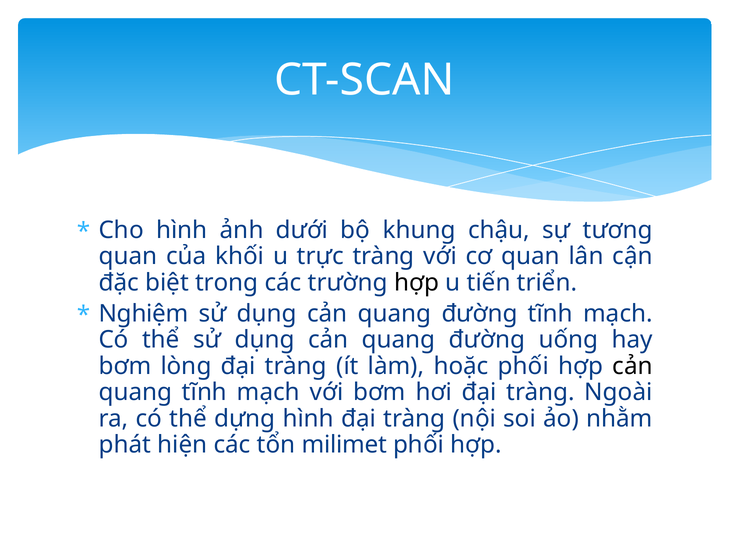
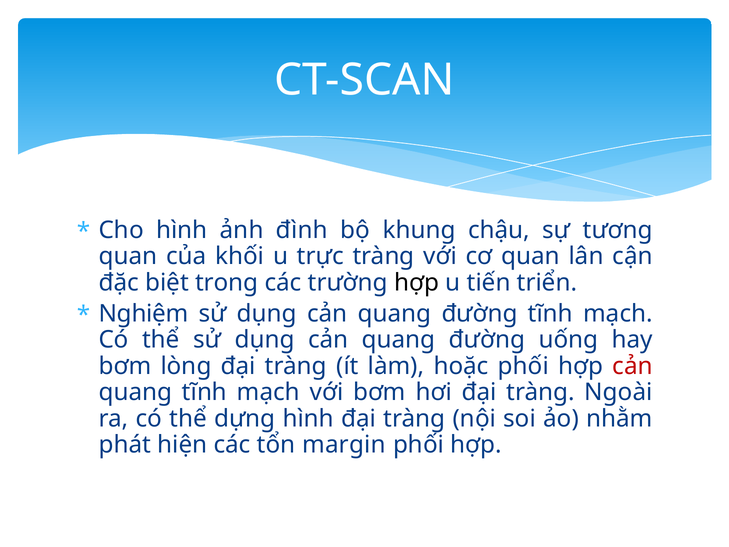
dưới: dưới -> đình
cản at (633, 366) colour: black -> red
milimet: milimet -> margin
